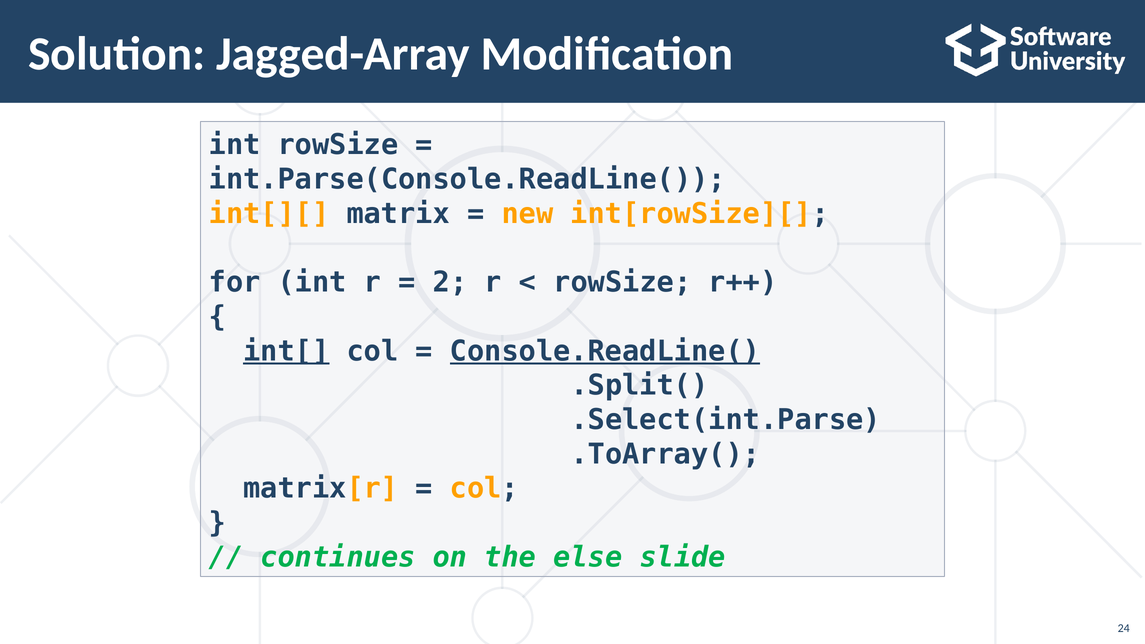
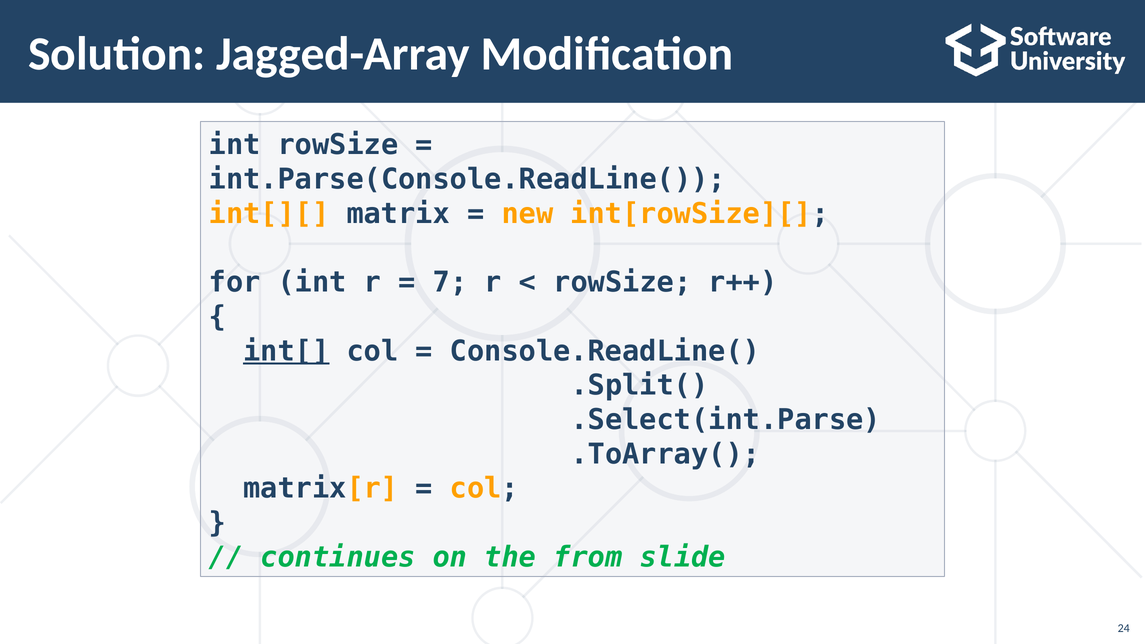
2: 2 -> 7
Console.ReadLine( underline: present -> none
else: else -> from
